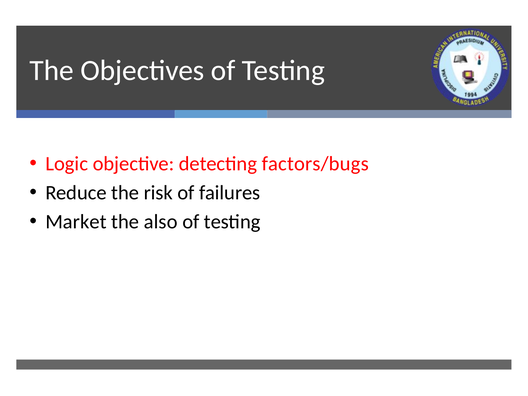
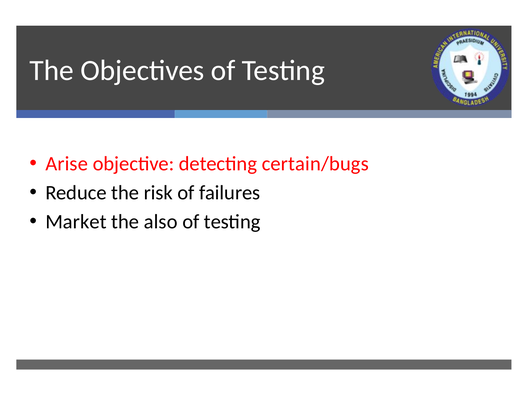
Logic: Logic -> Arise
factors/bugs: factors/bugs -> certain/bugs
